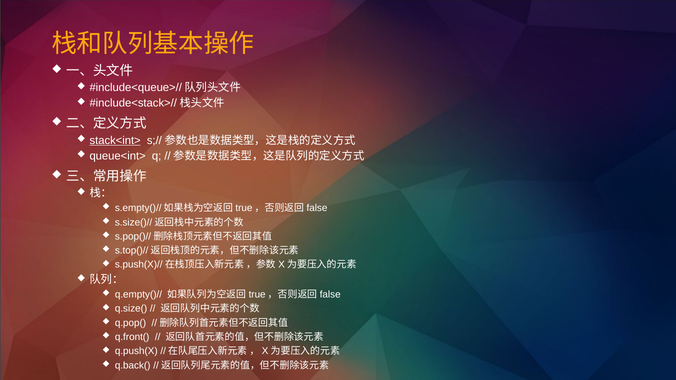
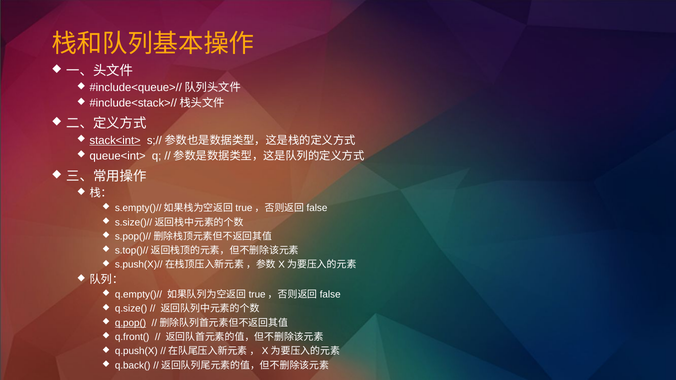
q.pop( underline: none -> present
